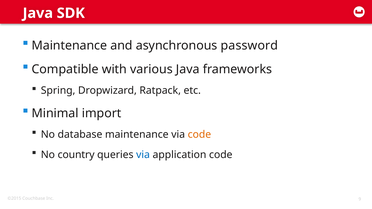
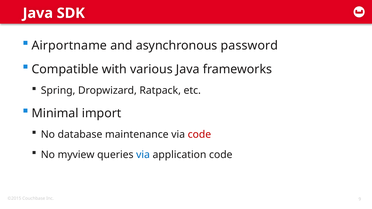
Maintenance at (69, 46): Maintenance -> Airportname
code at (199, 135) colour: orange -> red
country: country -> myview
